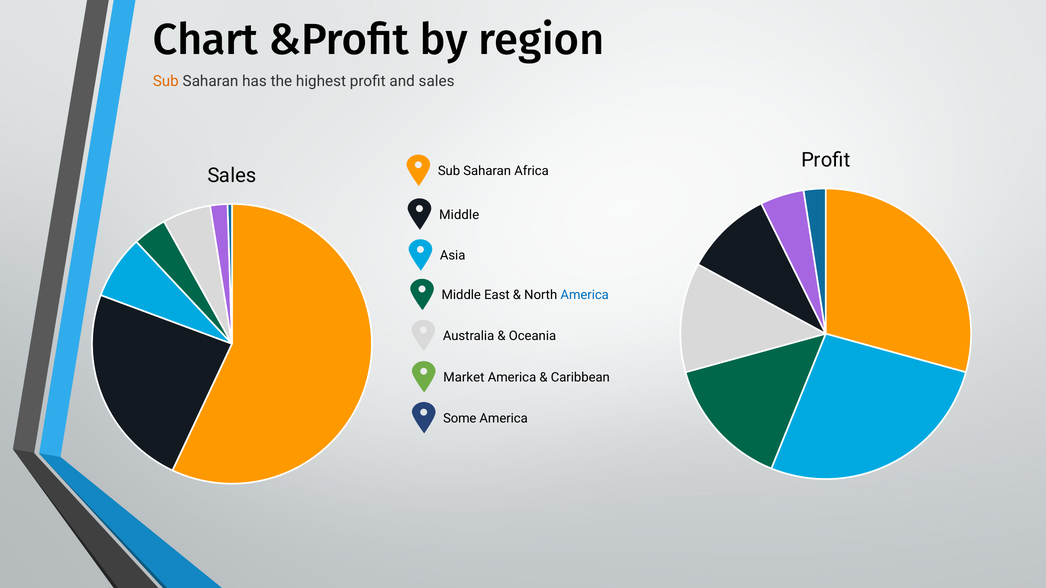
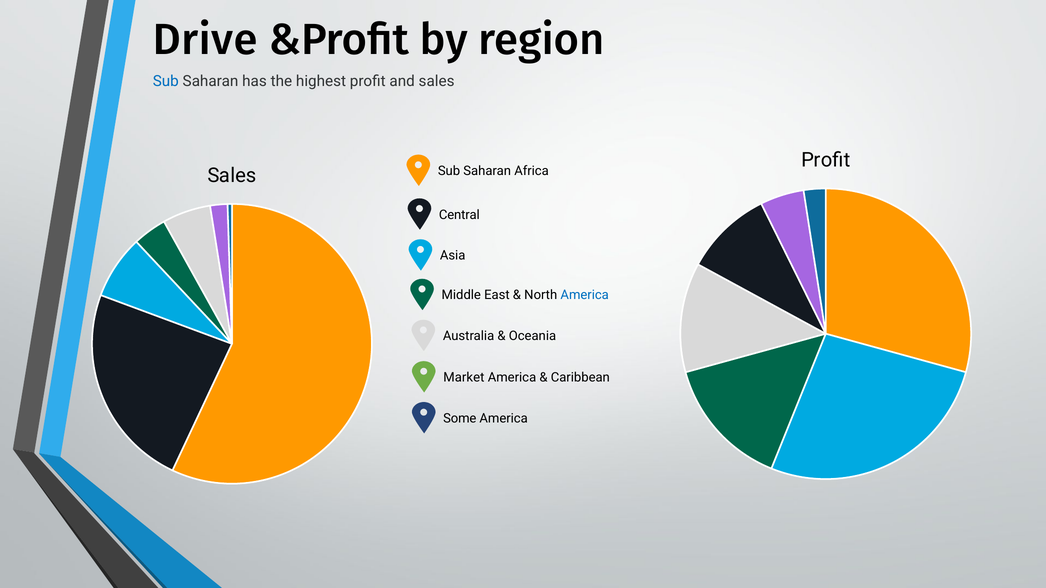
Chart: Chart -> Drive
Sub at (166, 81) colour: orange -> blue
Middle at (459, 215): Middle -> Central
